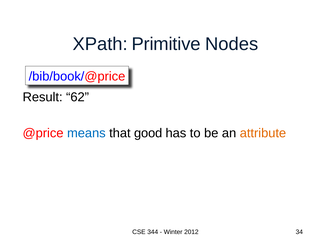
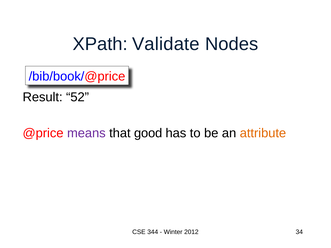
Primitive: Primitive -> Validate
62: 62 -> 52
means colour: blue -> purple
